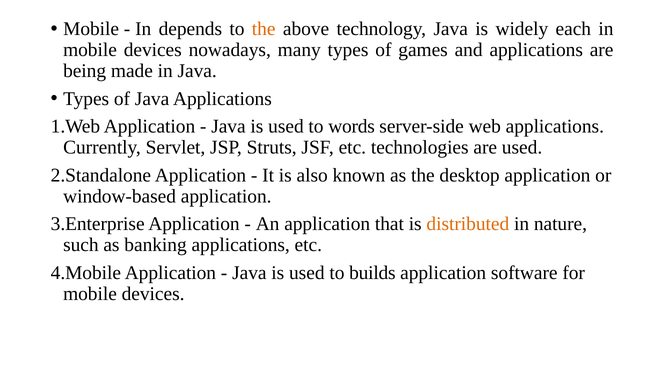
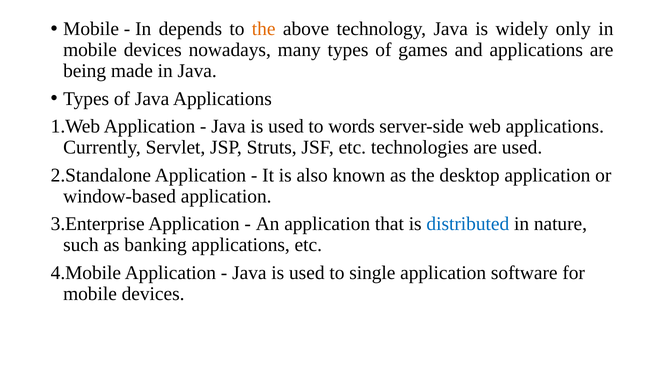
each: each -> only
distributed colour: orange -> blue
builds: builds -> single
